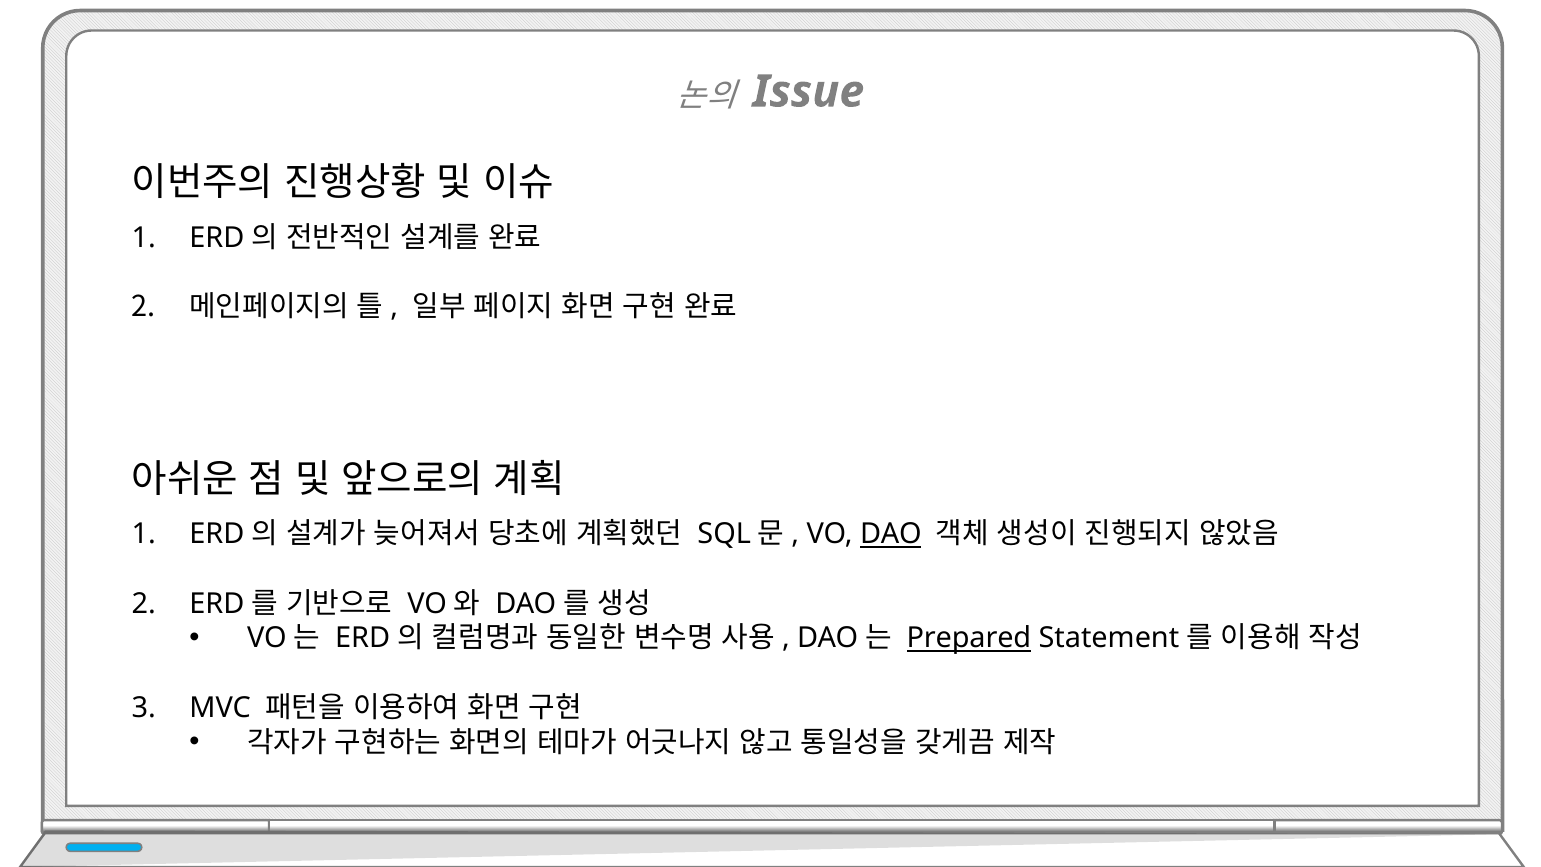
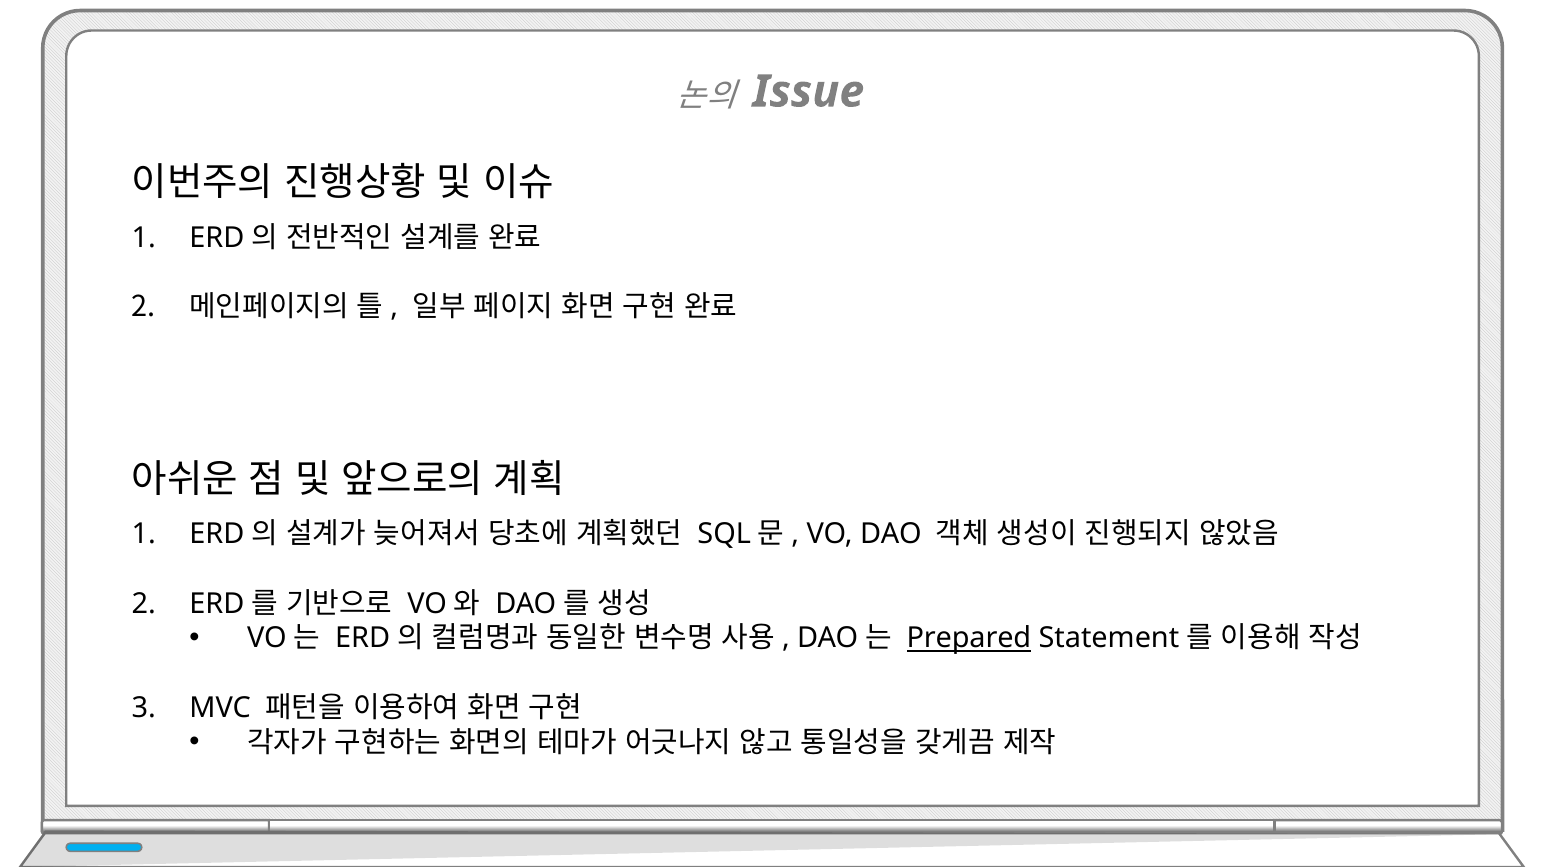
DAO underline: present -> none
